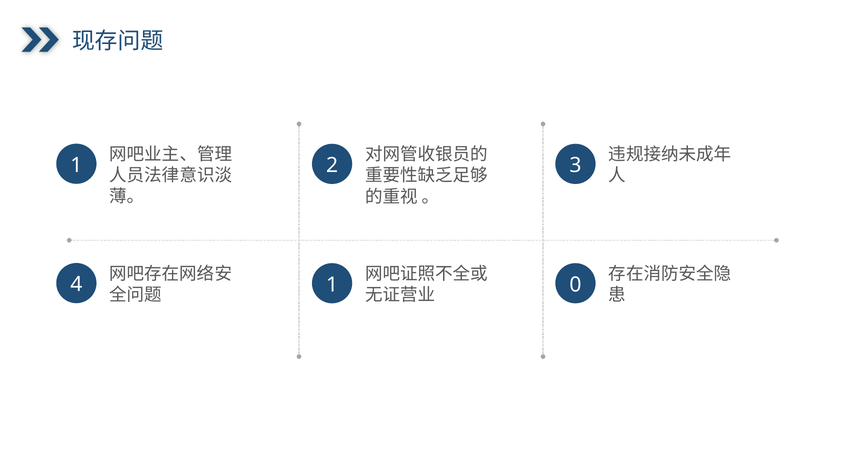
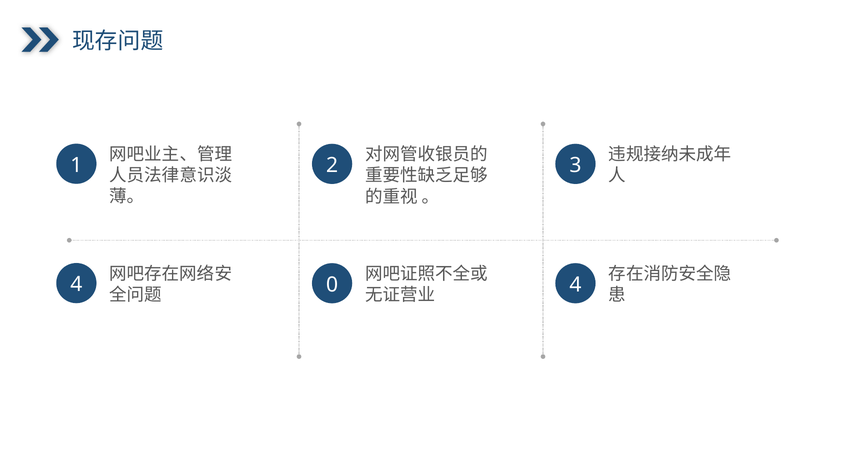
1 at (332, 285): 1 -> 0
0 at (575, 285): 0 -> 4
